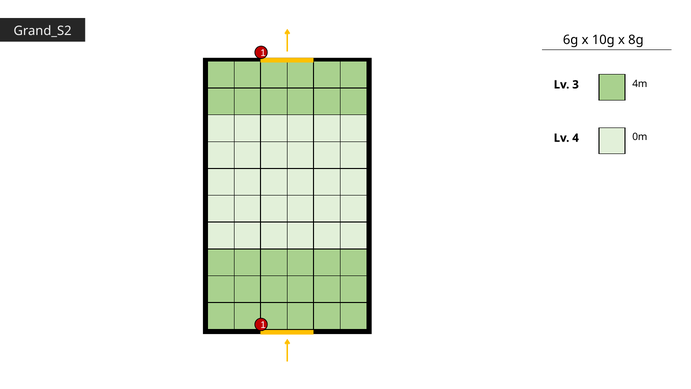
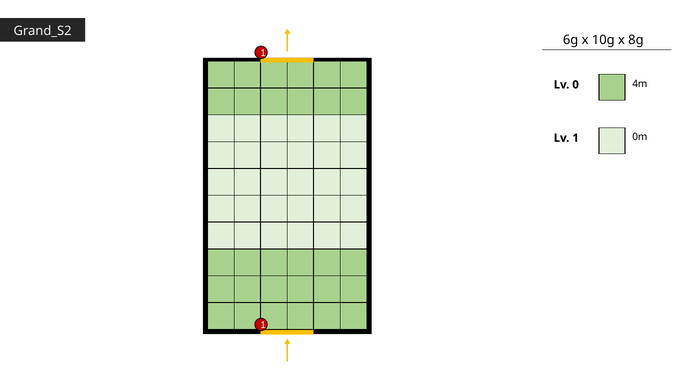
3: 3 -> 0
Lv 4: 4 -> 1
